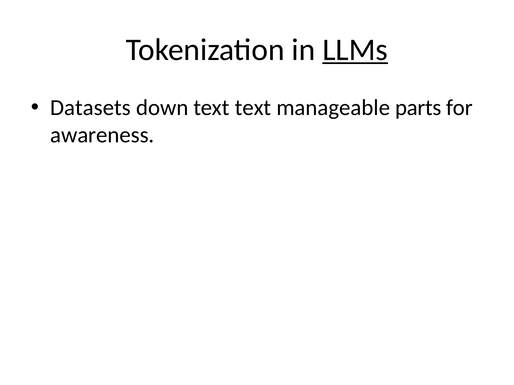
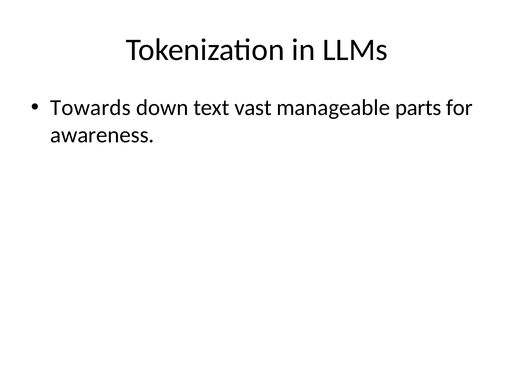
LLMs underline: present -> none
Datasets: Datasets -> Towards
text text: text -> vast
